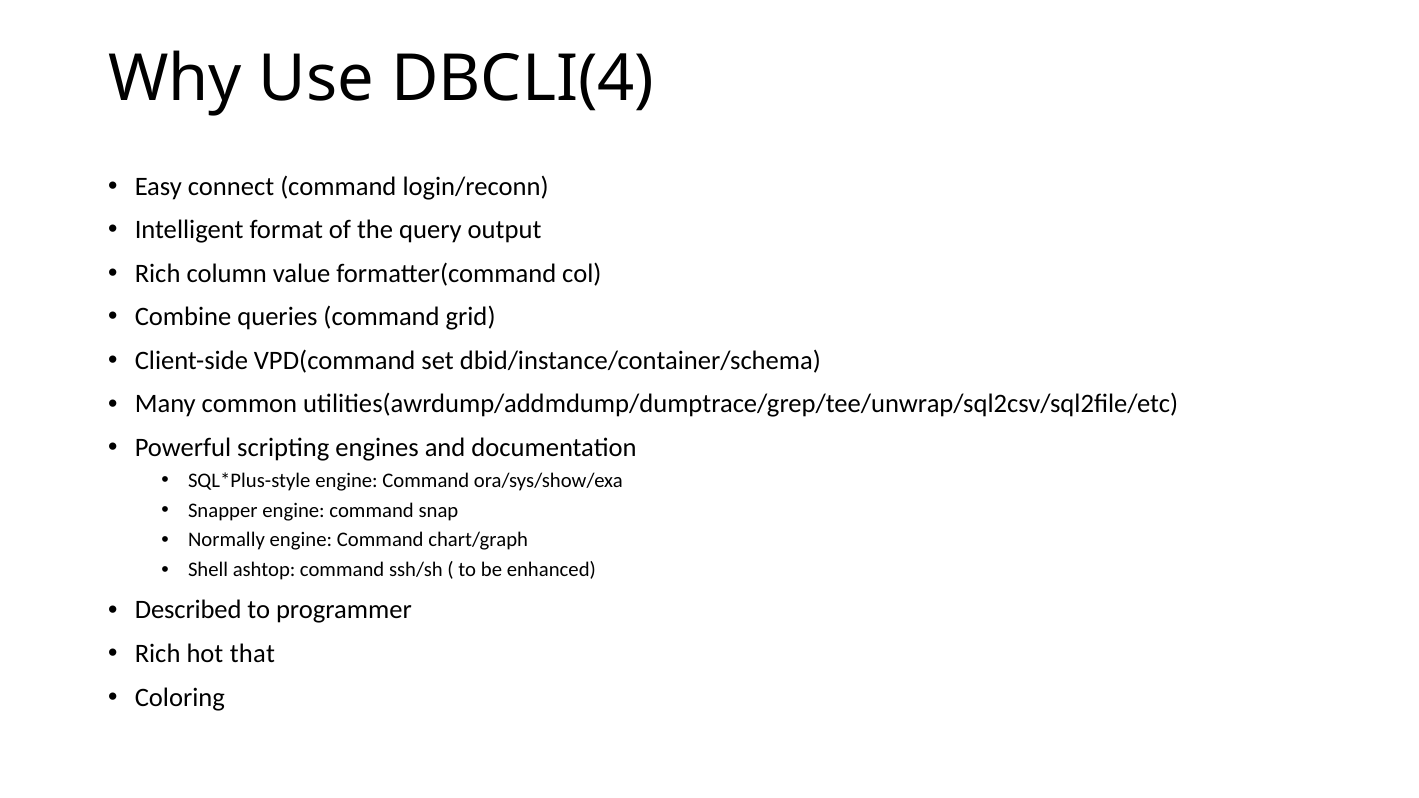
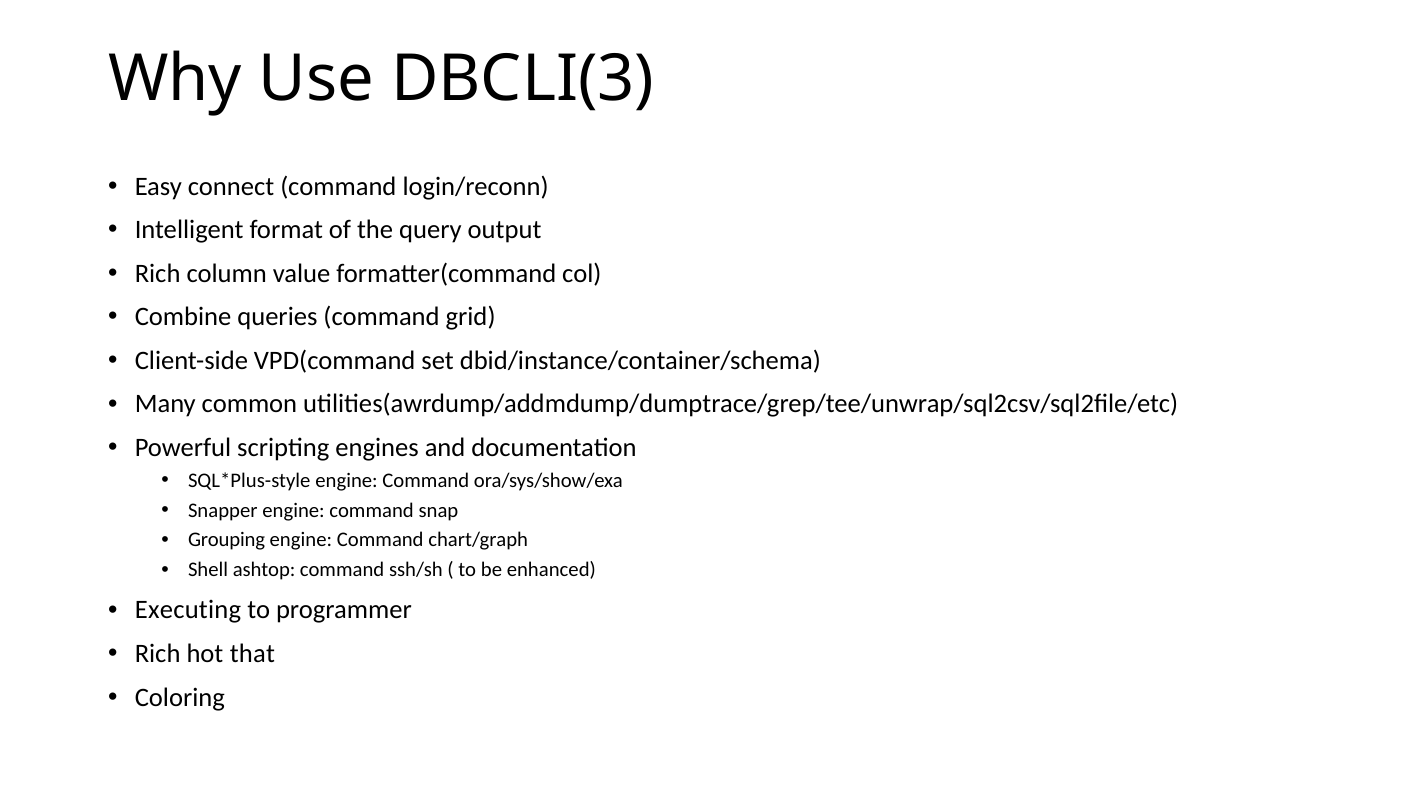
DBCLI(4: DBCLI(4 -> DBCLI(3
Normally: Normally -> Grouping
Described: Described -> Executing
